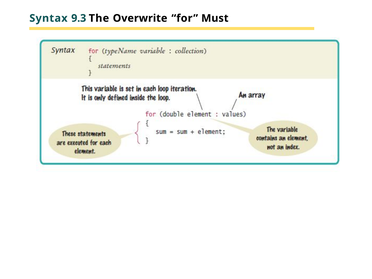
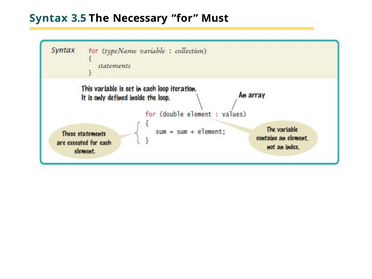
9.3: 9.3 -> 3.5
Overwrite: Overwrite -> Necessary
